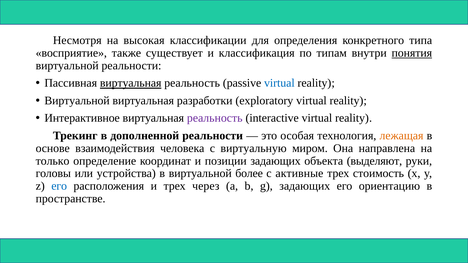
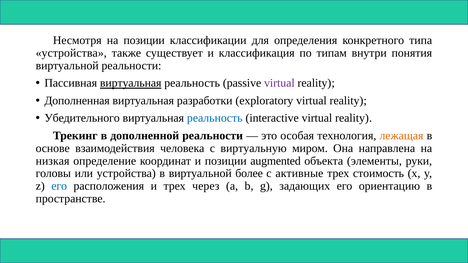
на высокая: высокая -> позиции
восприятие at (71, 53): восприятие -> устройства
понятия underline: present -> none
virtual at (279, 83) colour: blue -> purple
Виртуальной at (77, 101): Виртуальной -> Дополненная
Интерактивное: Интерактивное -> Убедительного
реальность at (215, 118) colour: purple -> blue
только: только -> низкая
позиции задающих: задающих -> augmented
выделяют: выделяют -> элементы
